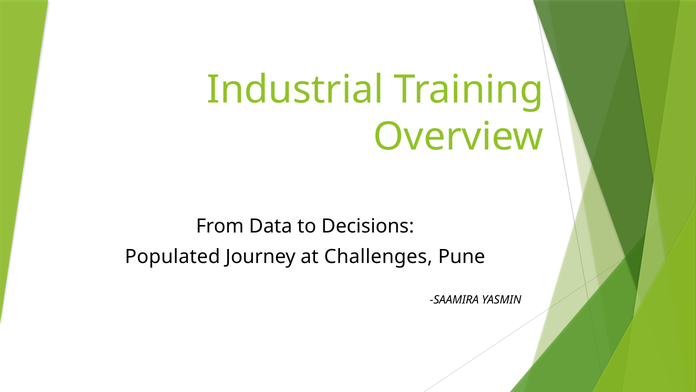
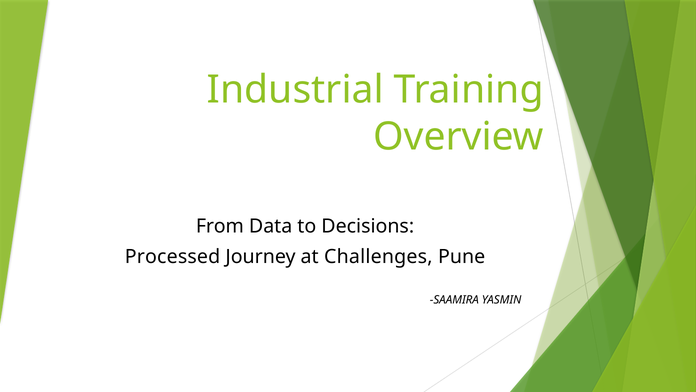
Populated: Populated -> Processed
